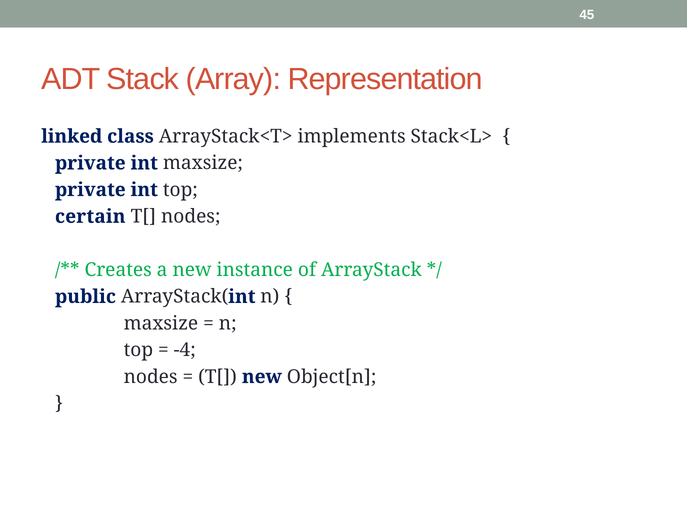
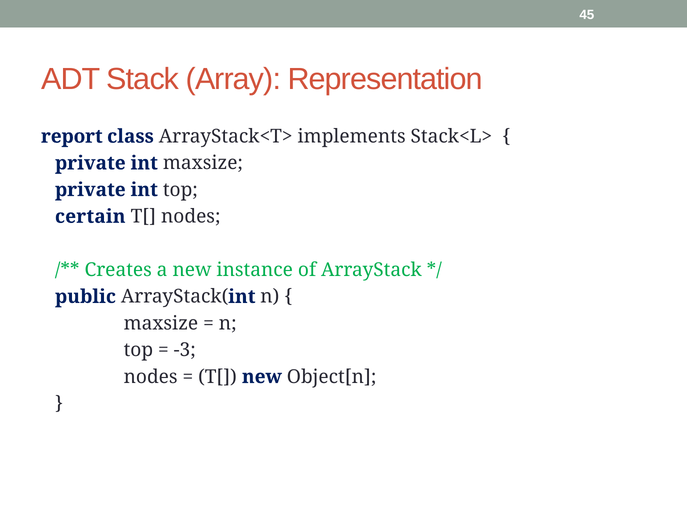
linked: linked -> report
-4: -4 -> -3
